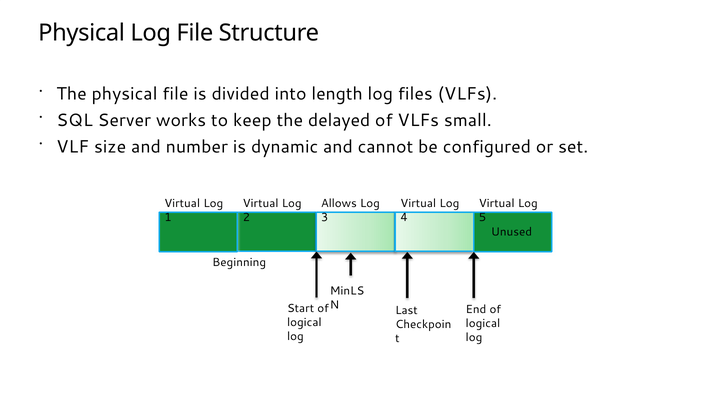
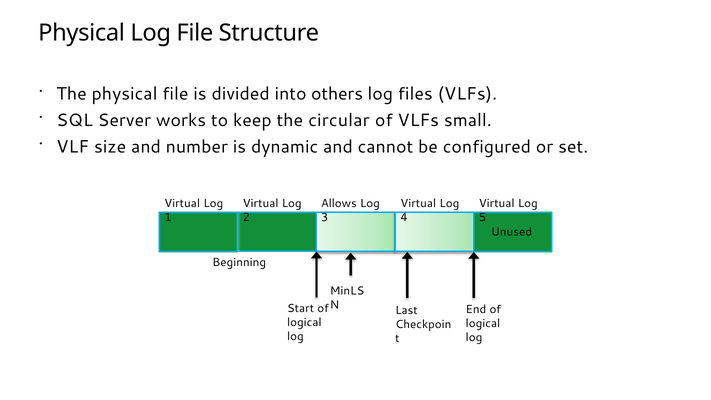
length: length -> others
delayed: delayed -> circular
